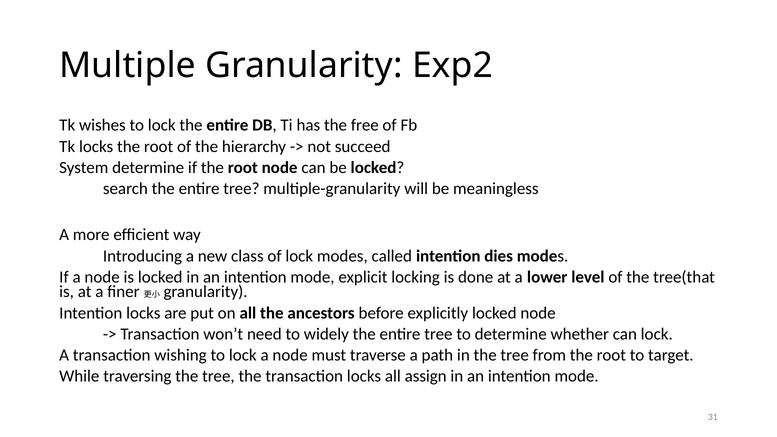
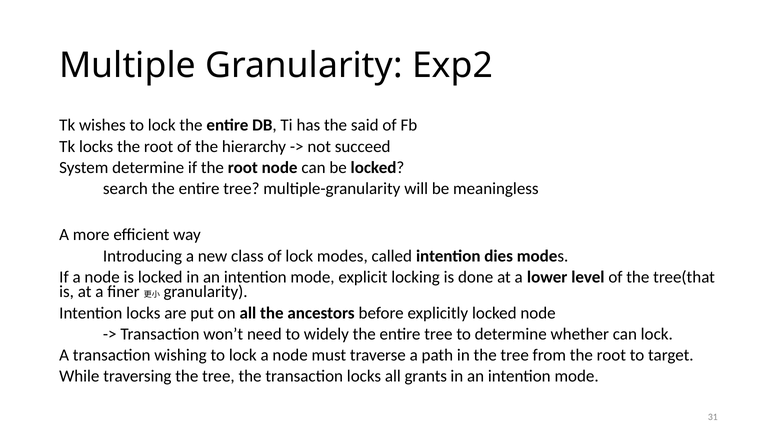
free: free -> said
assign: assign -> grants
